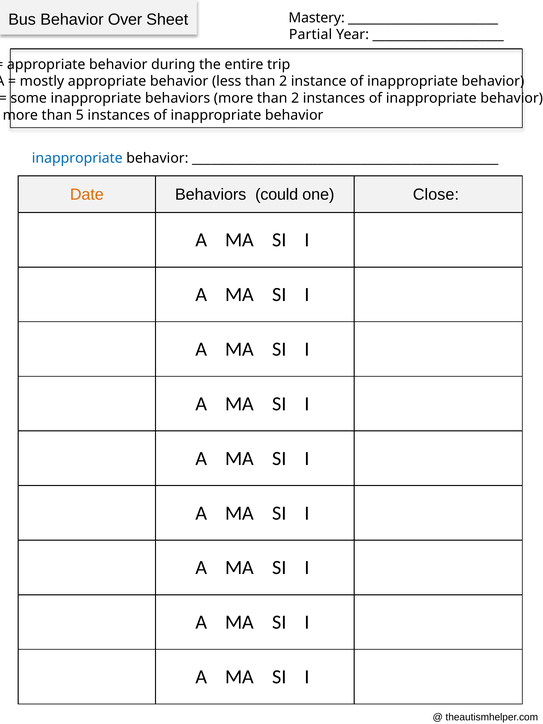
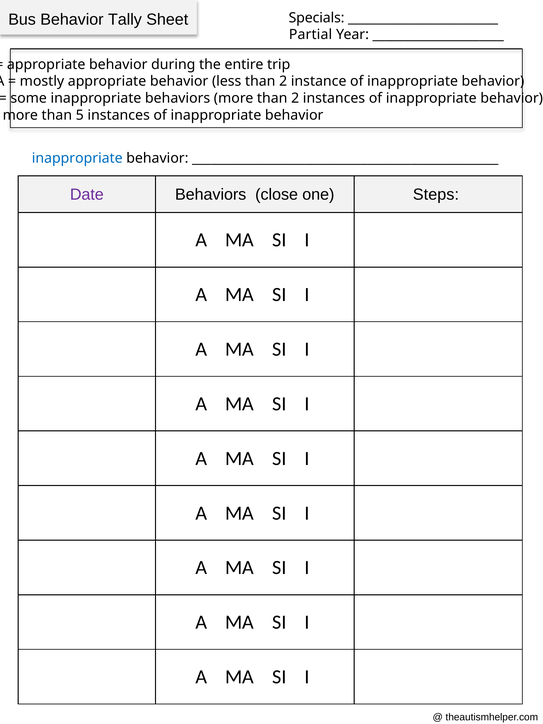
Over: Over -> Tally
Mastery: Mastery -> Specials
Date colour: orange -> purple
could: could -> close
Close: Close -> Steps
